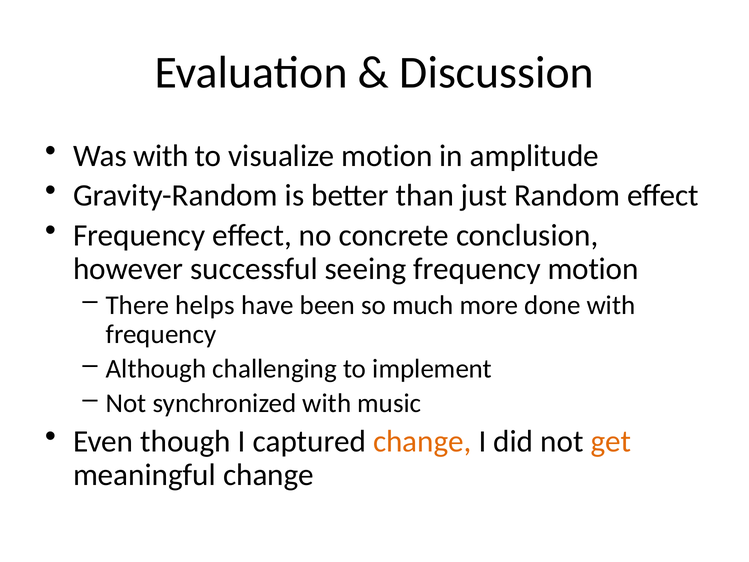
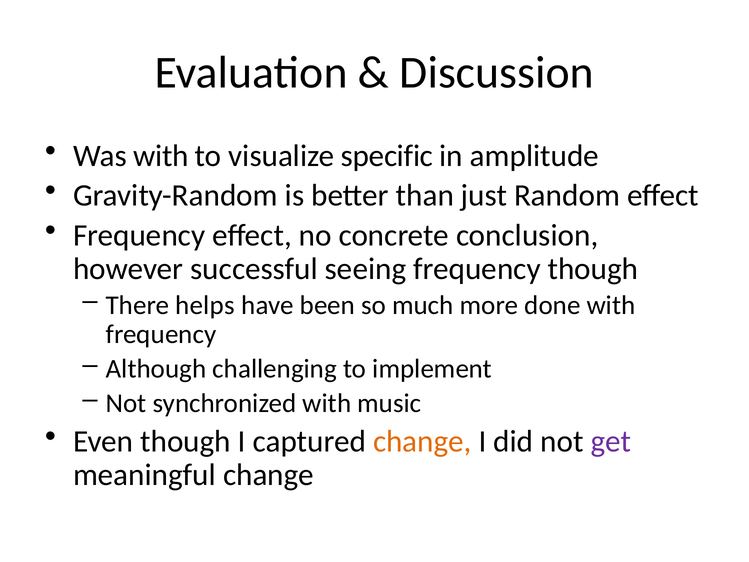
visualize motion: motion -> specific
frequency motion: motion -> though
get colour: orange -> purple
